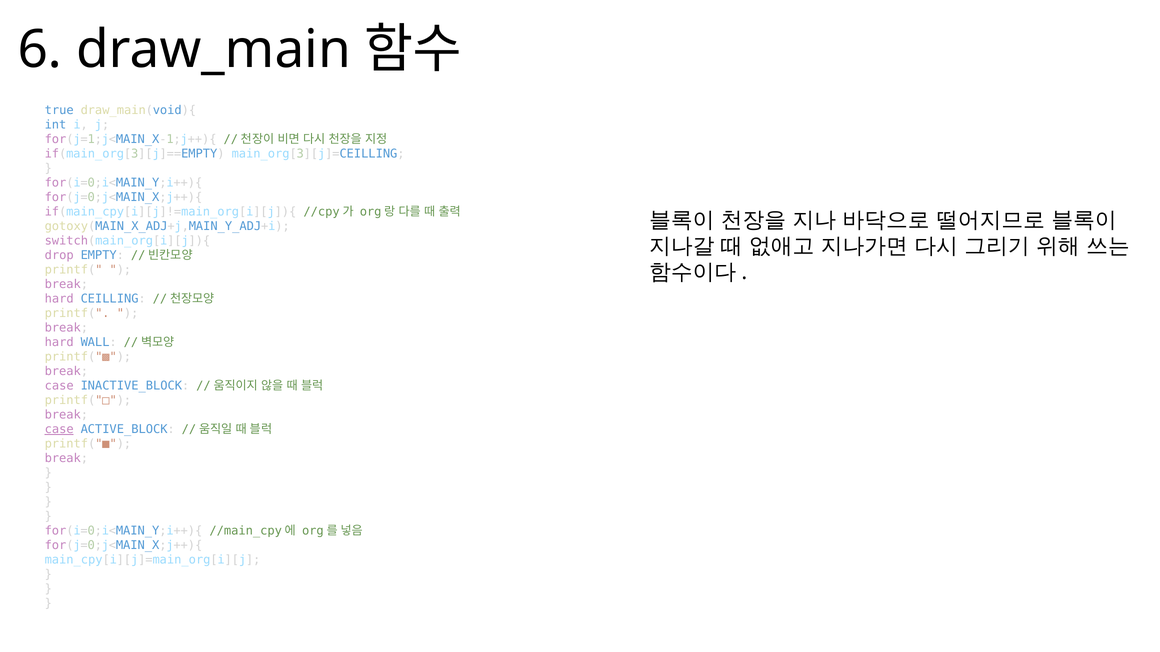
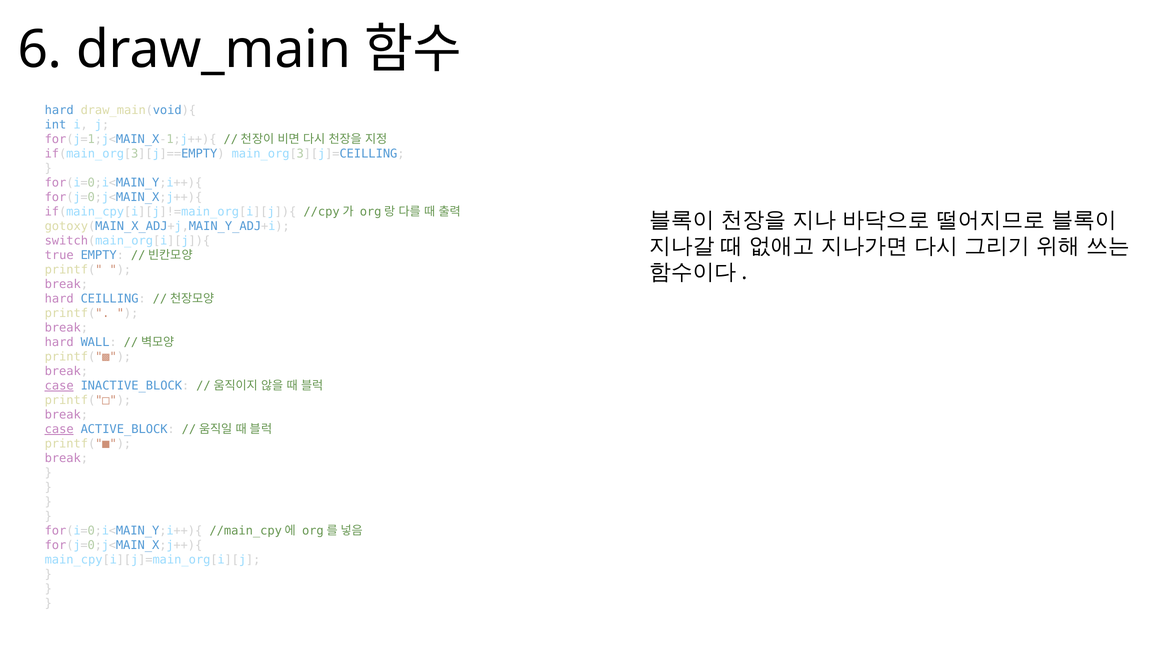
true at (59, 110): true -> hard
drop: drop -> true
case at (59, 386) underline: none -> present
